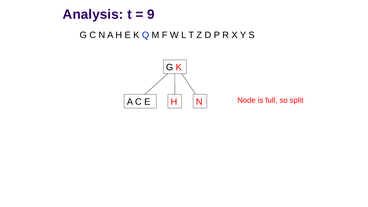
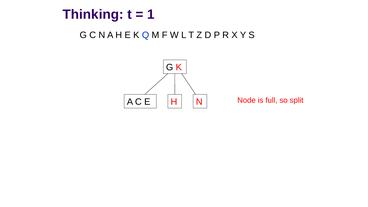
Analysis: Analysis -> Thinking
9: 9 -> 1
